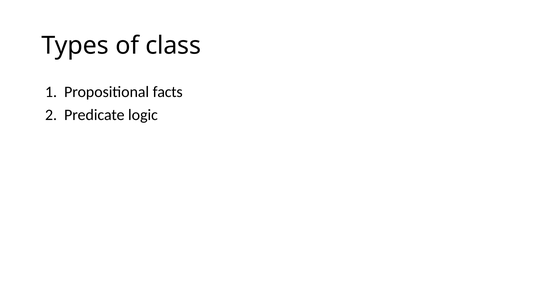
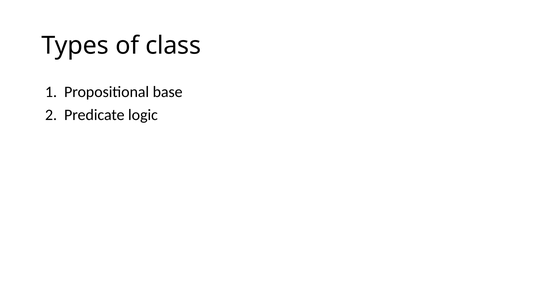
facts: facts -> base
